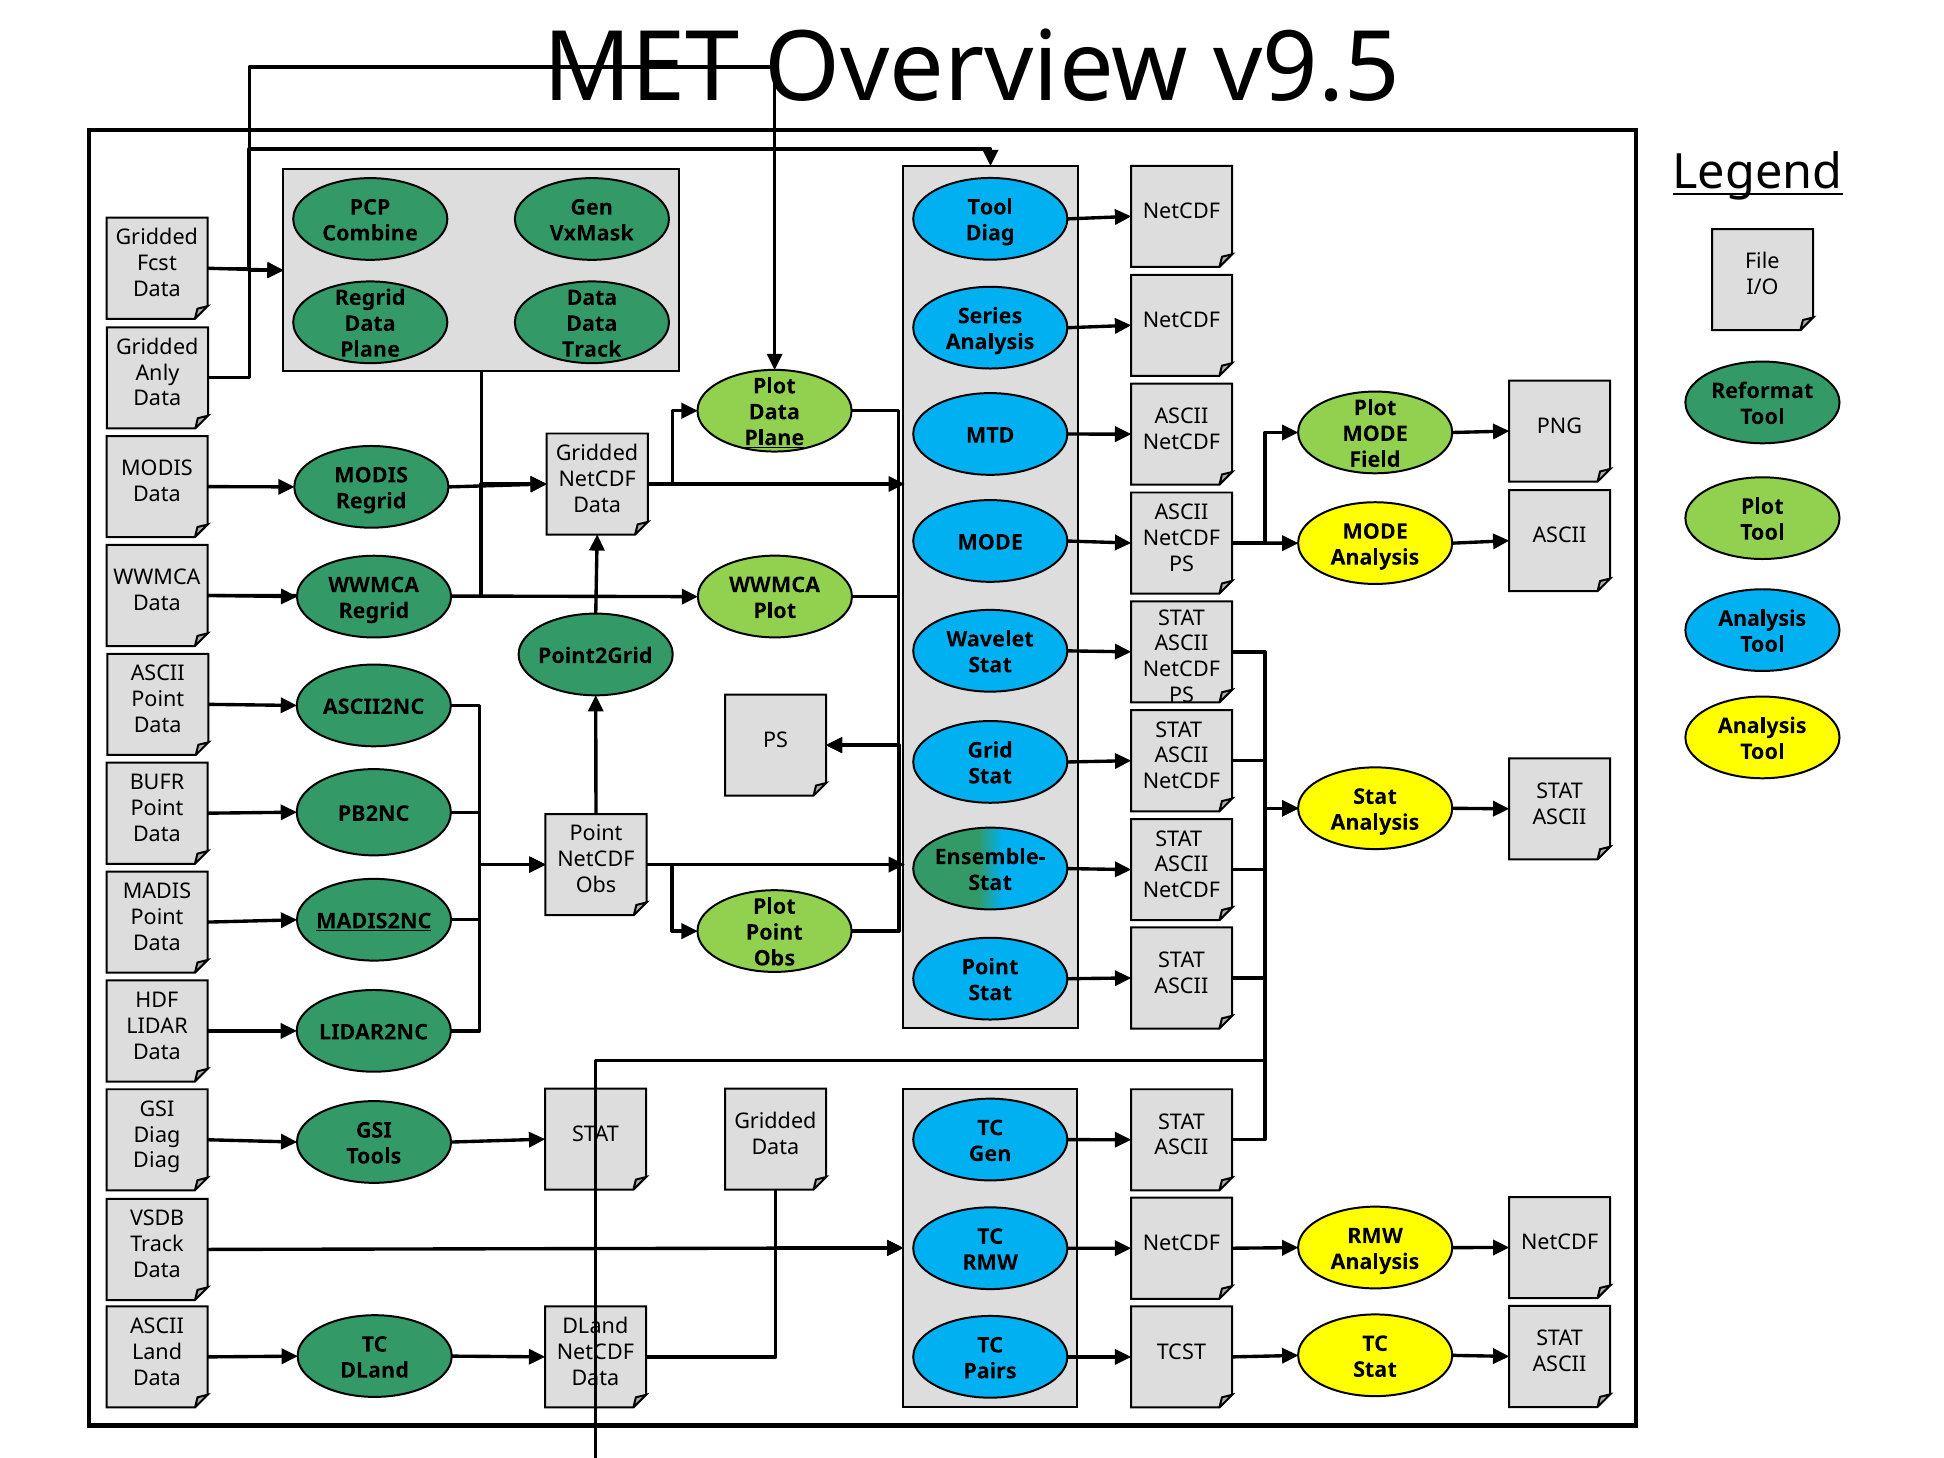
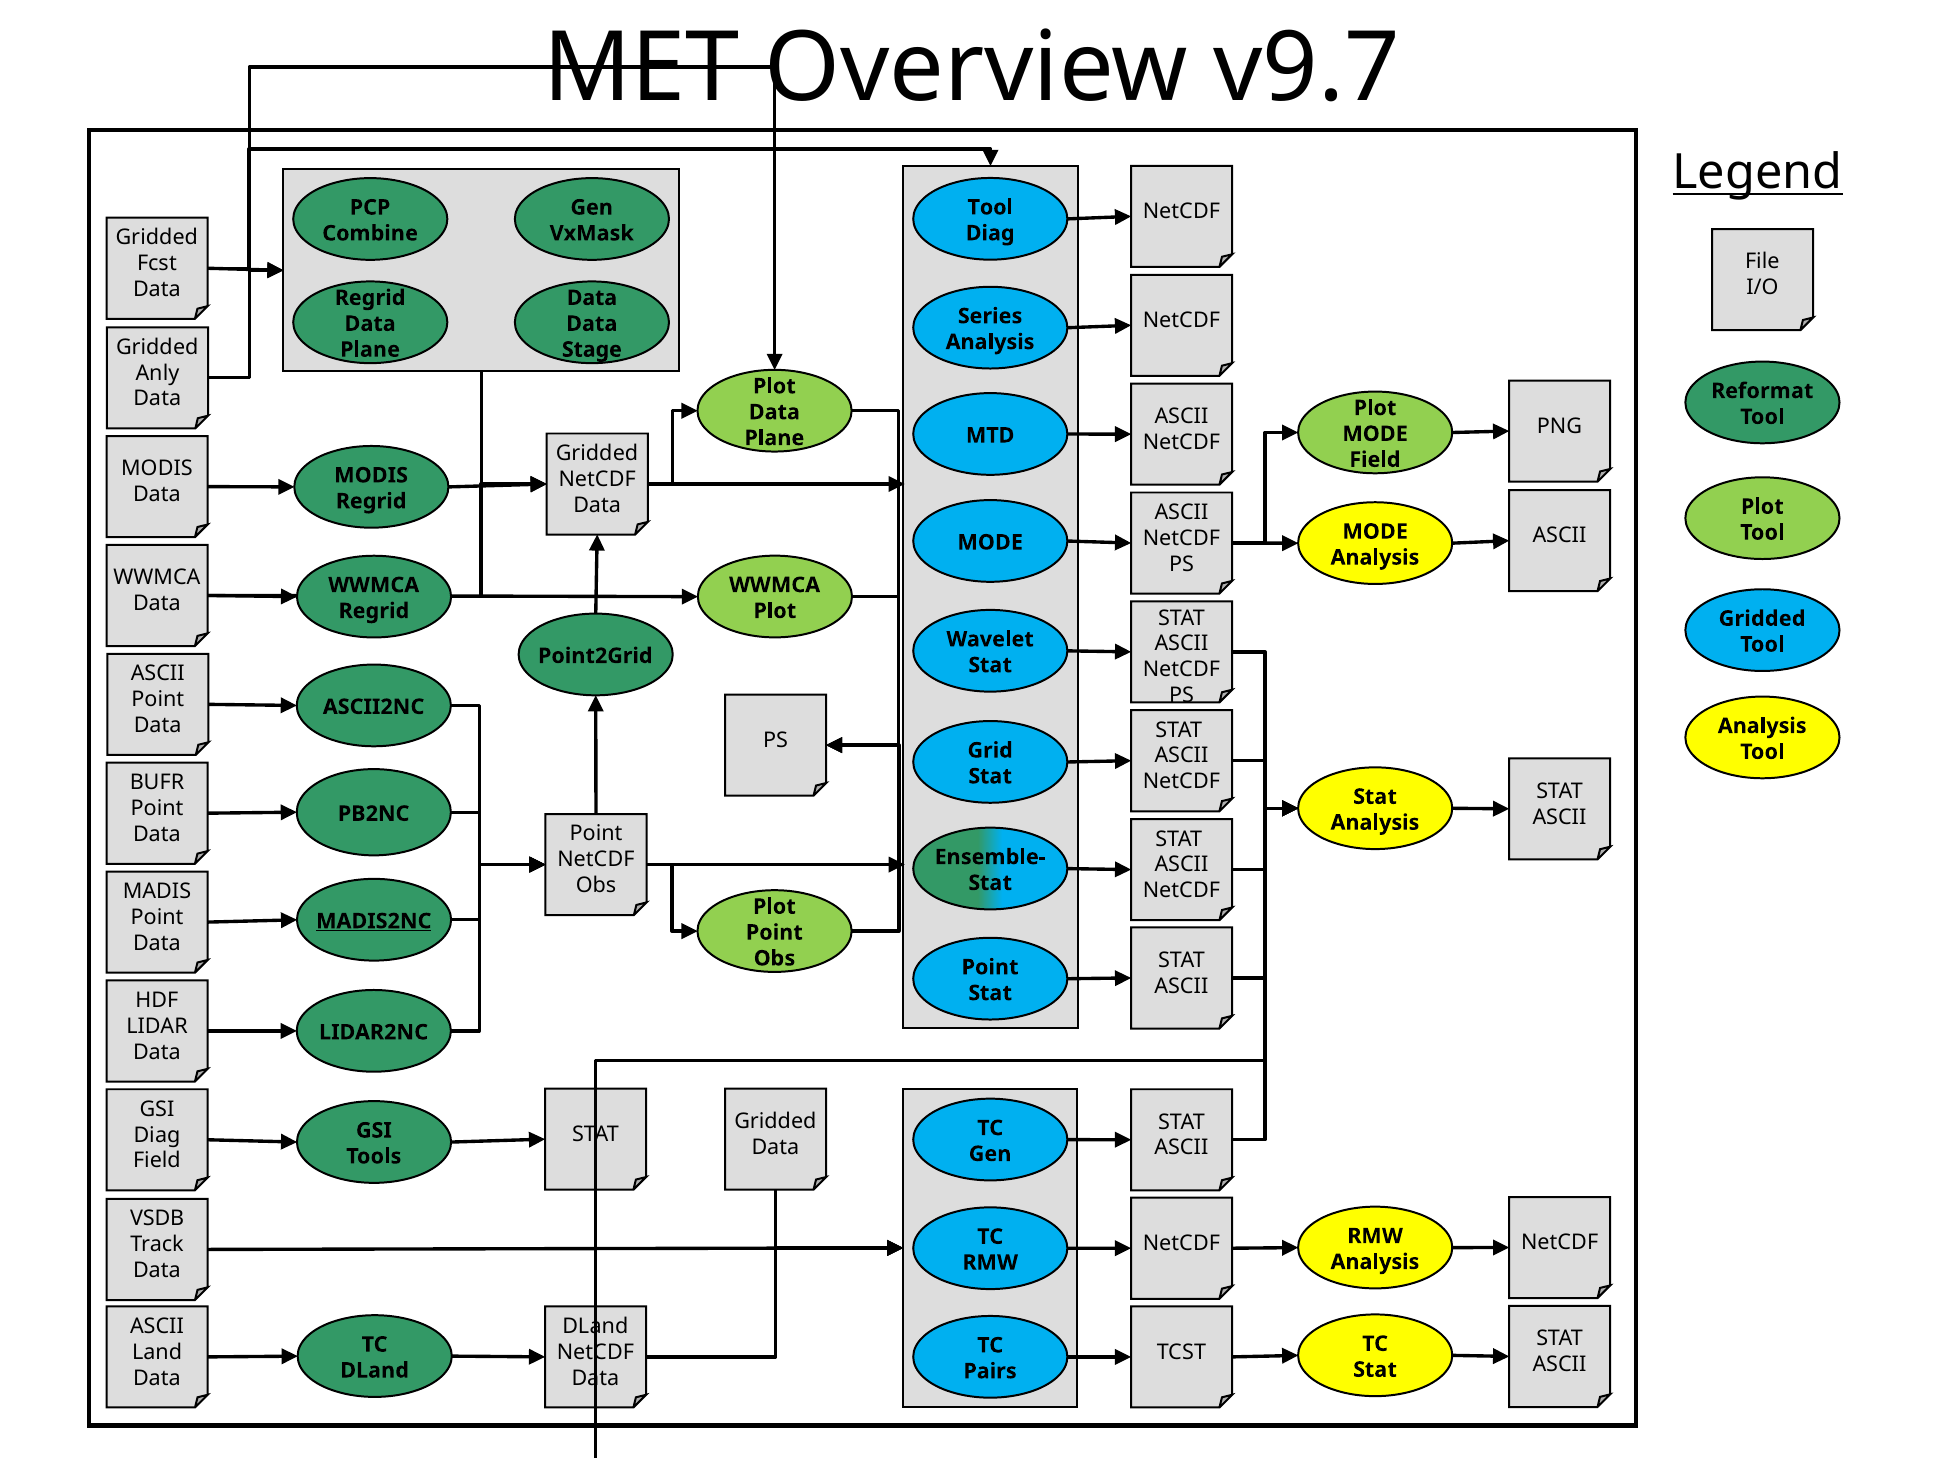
v9.5: v9.5 -> v9.7
Track at (592, 350): Track -> Stage
Plane at (774, 438) underline: present -> none
Analysis at (1762, 619): Analysis -> Gridded
Diag at (157, 1161): Diag -> Field
